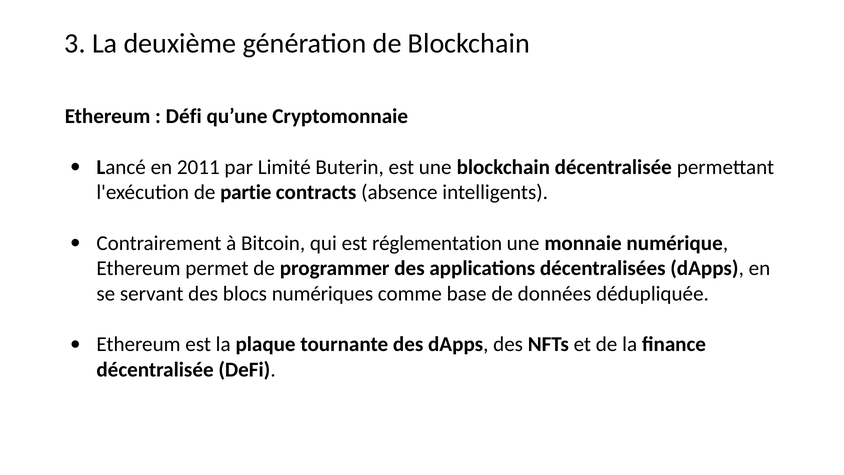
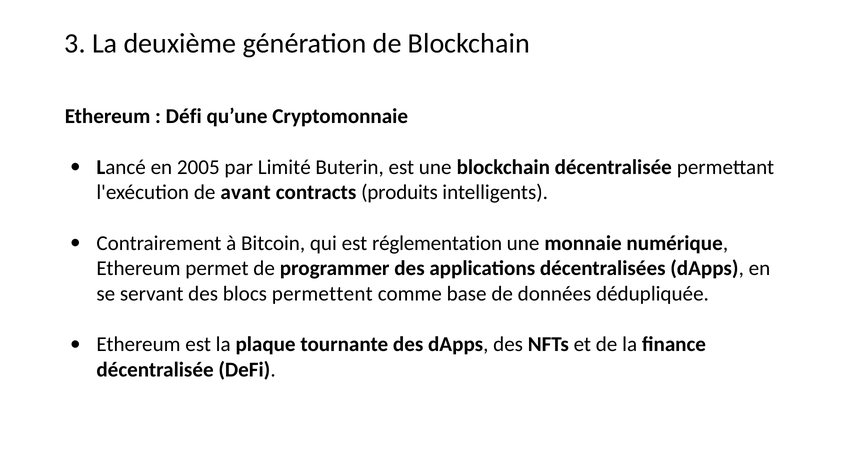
2011: 2011 -> 2005
partie: partie -> avant
absence: absence -> produits
numériques: numériques -> permettent
